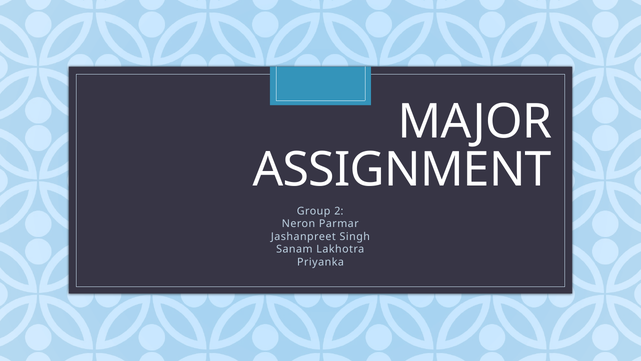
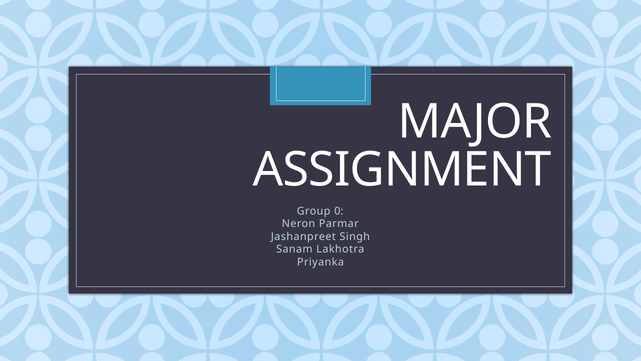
2: 2 -> 0
